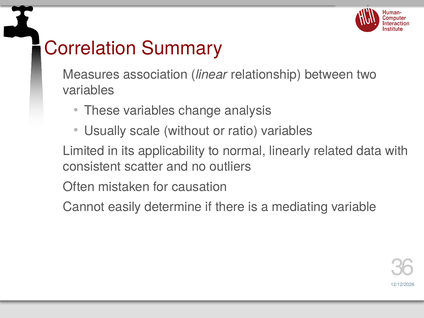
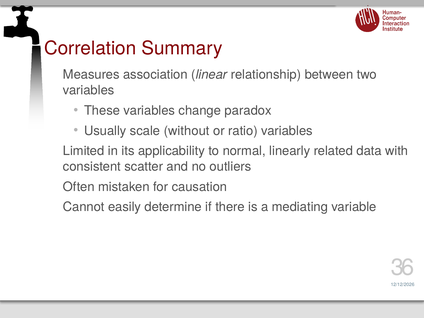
analysis: analysis -> paradox
